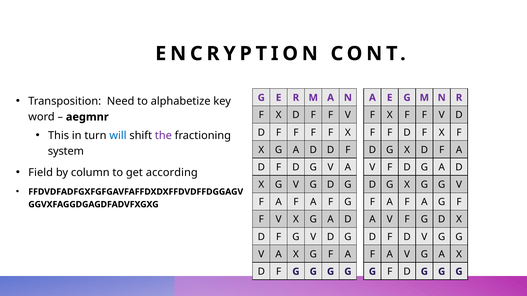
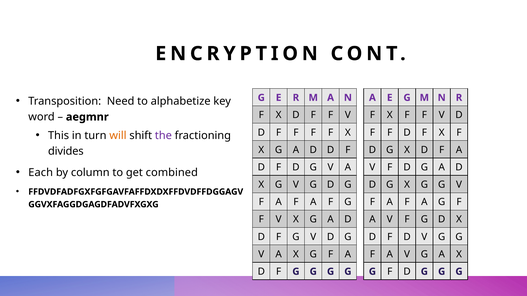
will colour: blue -> orange
system: system -> divides
Field: Field -> Each
according: according -> combined
